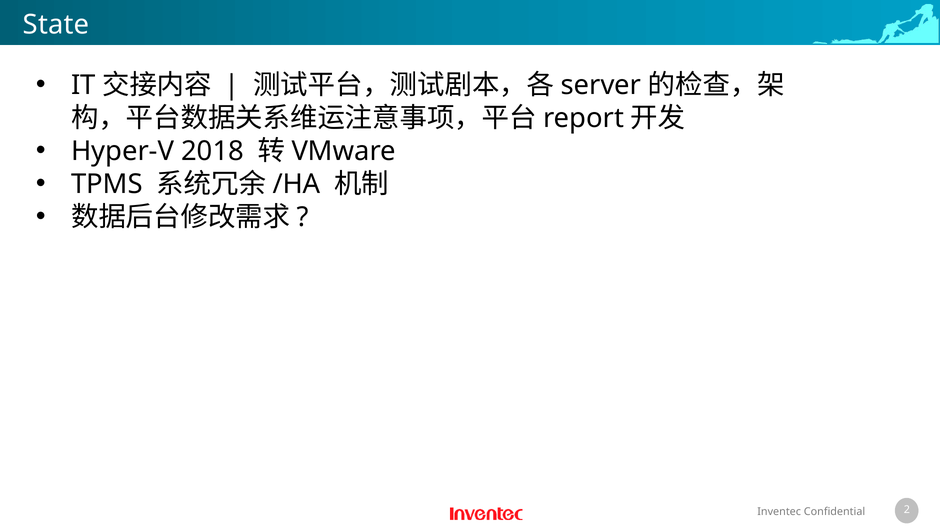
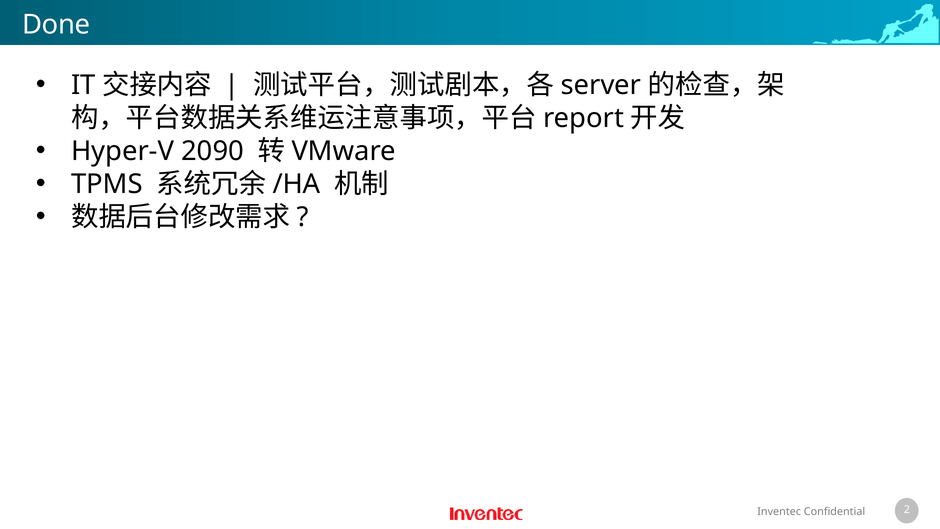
State: State -> Done
2018: 2018 -> 2090
